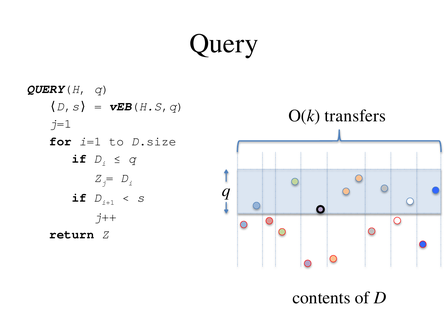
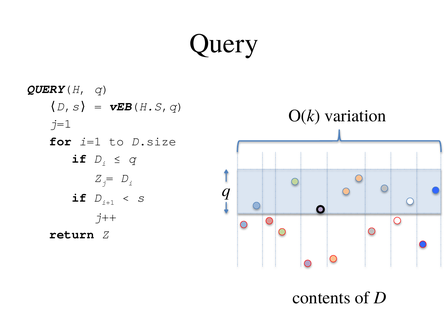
transfers: transfers -> variation
